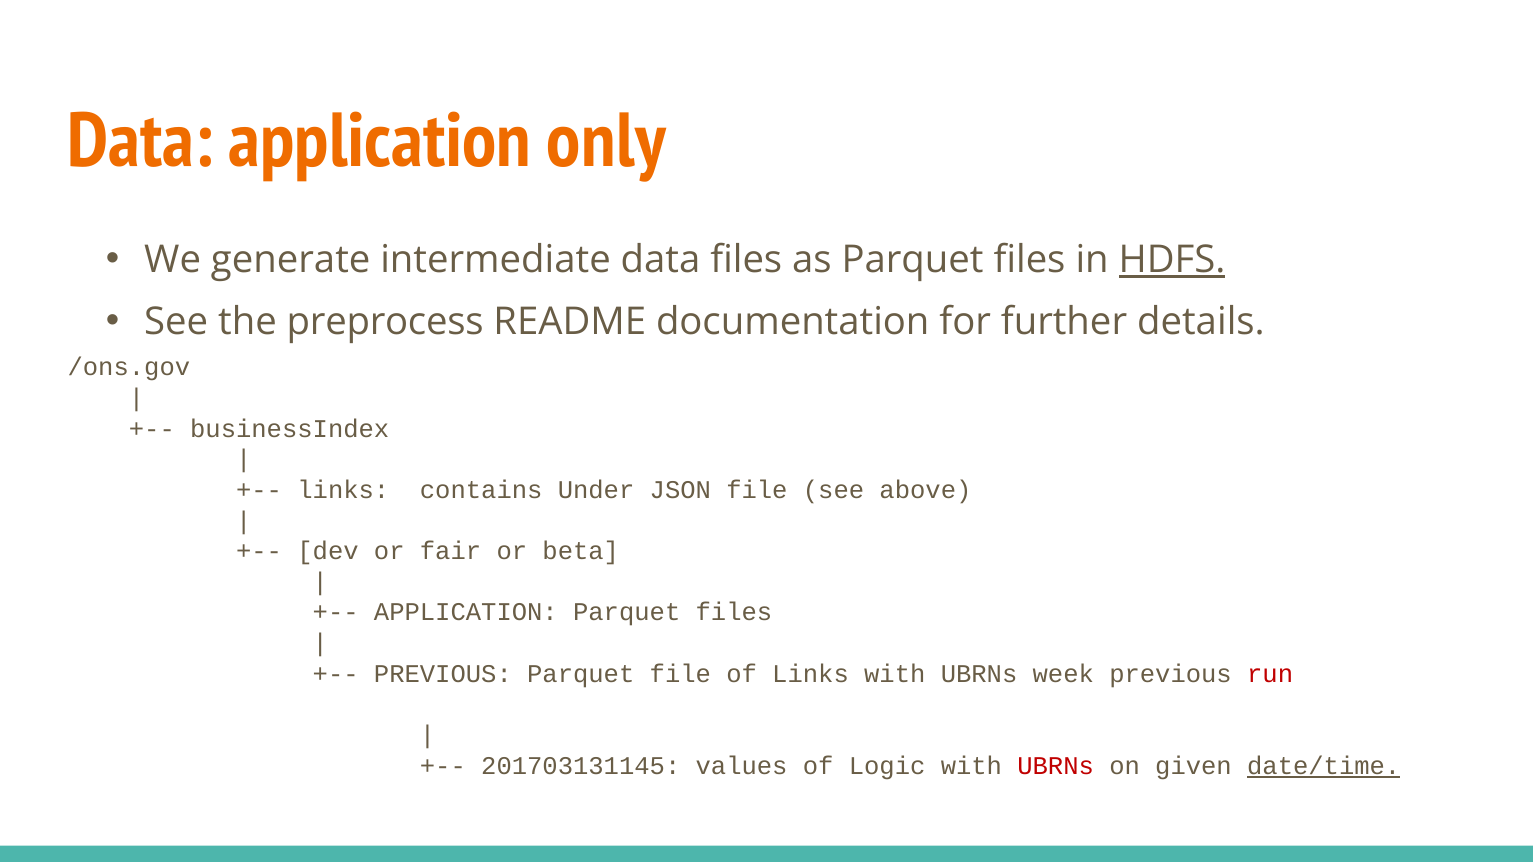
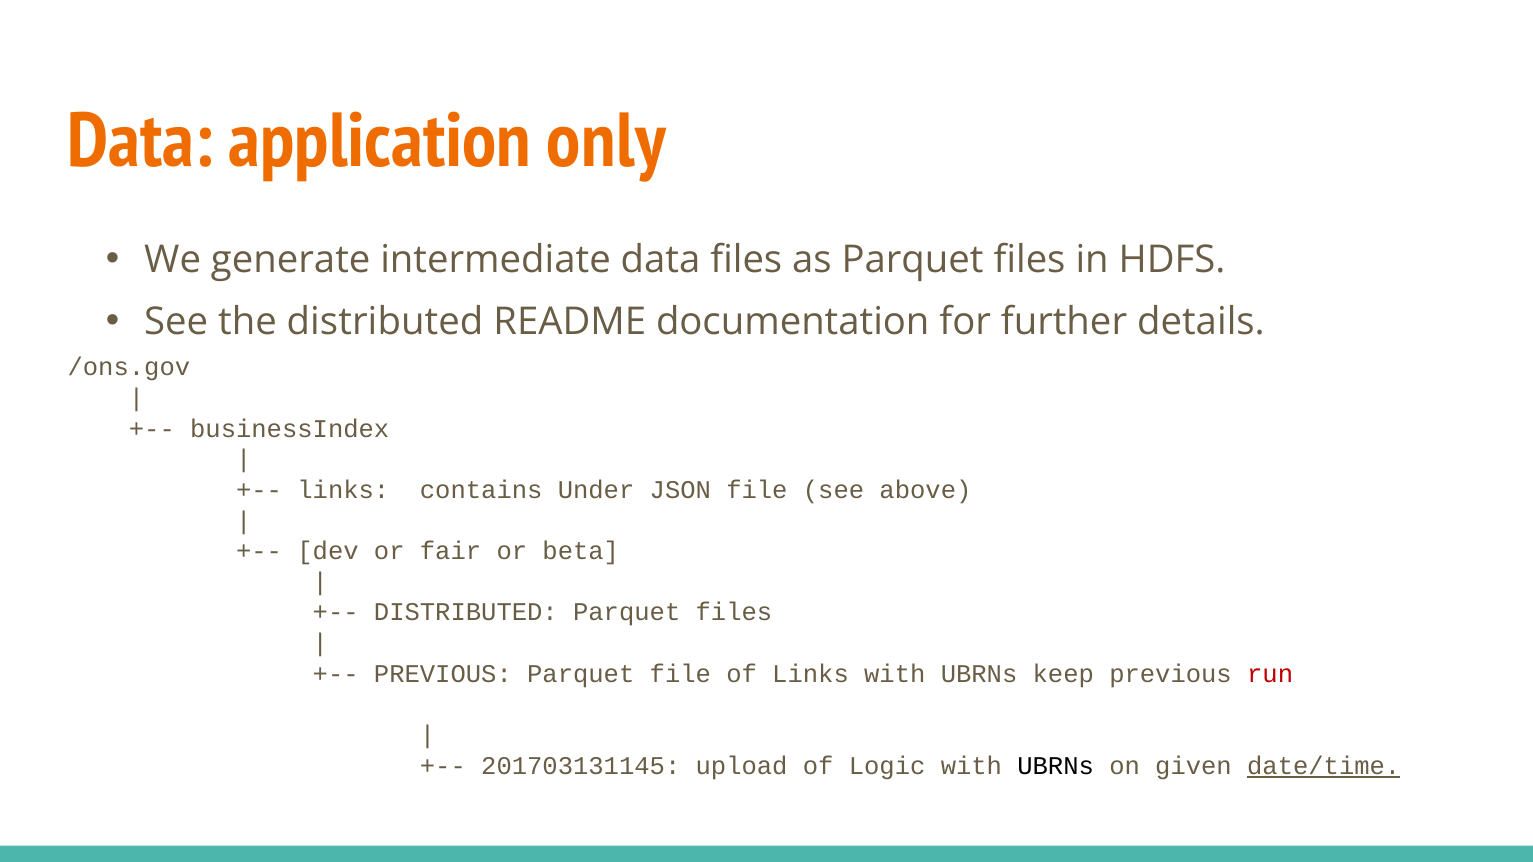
HDFS underline: present -> none
the preprocess: preprocess -> distributed
APPLICATION at (466, 613): APPLICATION -> DISTRIBUTED
week: week -> keep
values: values -> upload
UBRNs at (1056, 766) colour: red -> black
